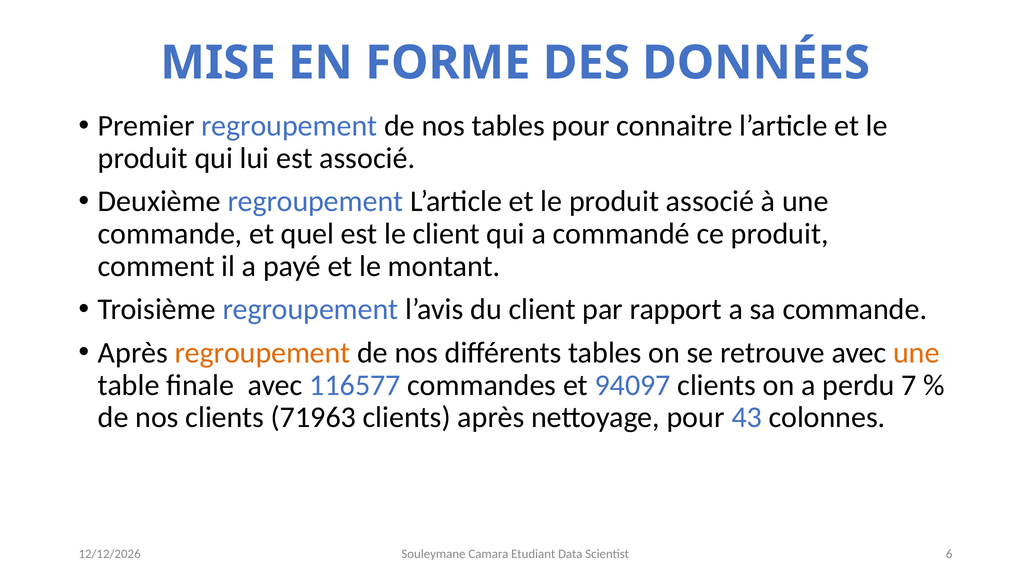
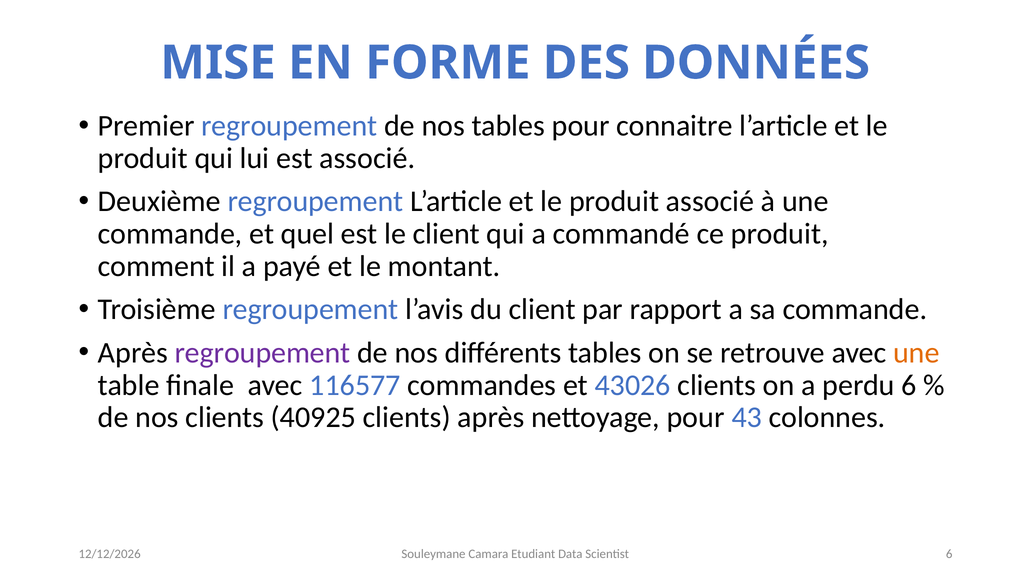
regroupement at (263, 353) colour: orange -> purple
94097: 94097 -> 43026
perdu 7: 7 -> 6
71963: 71963 -> 40925
